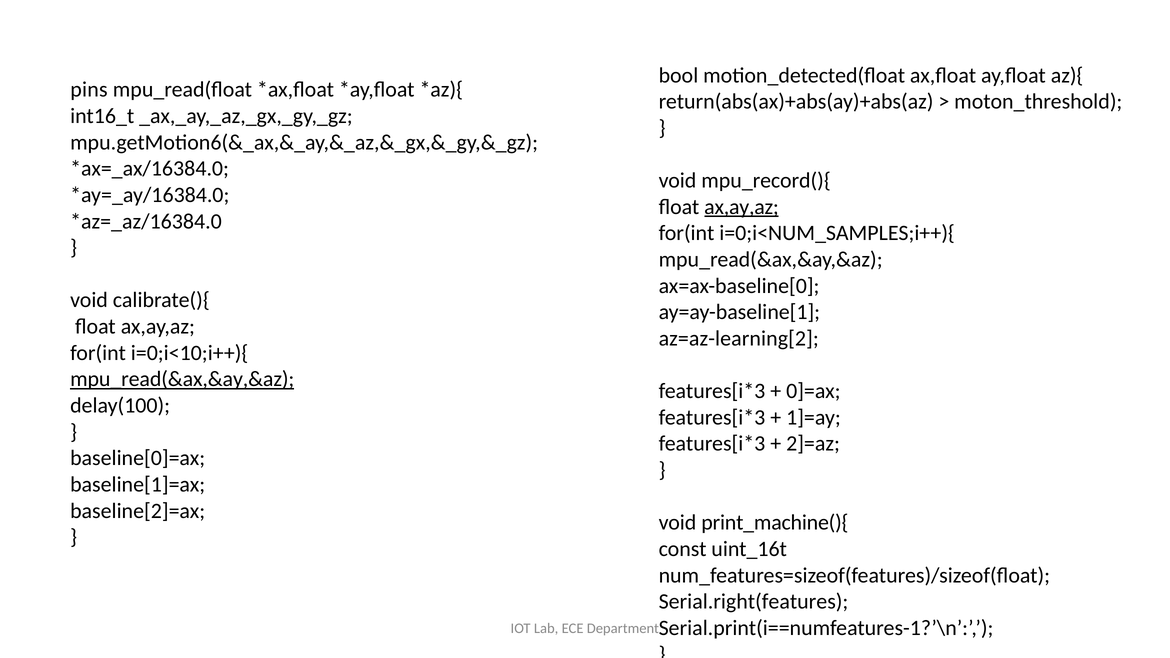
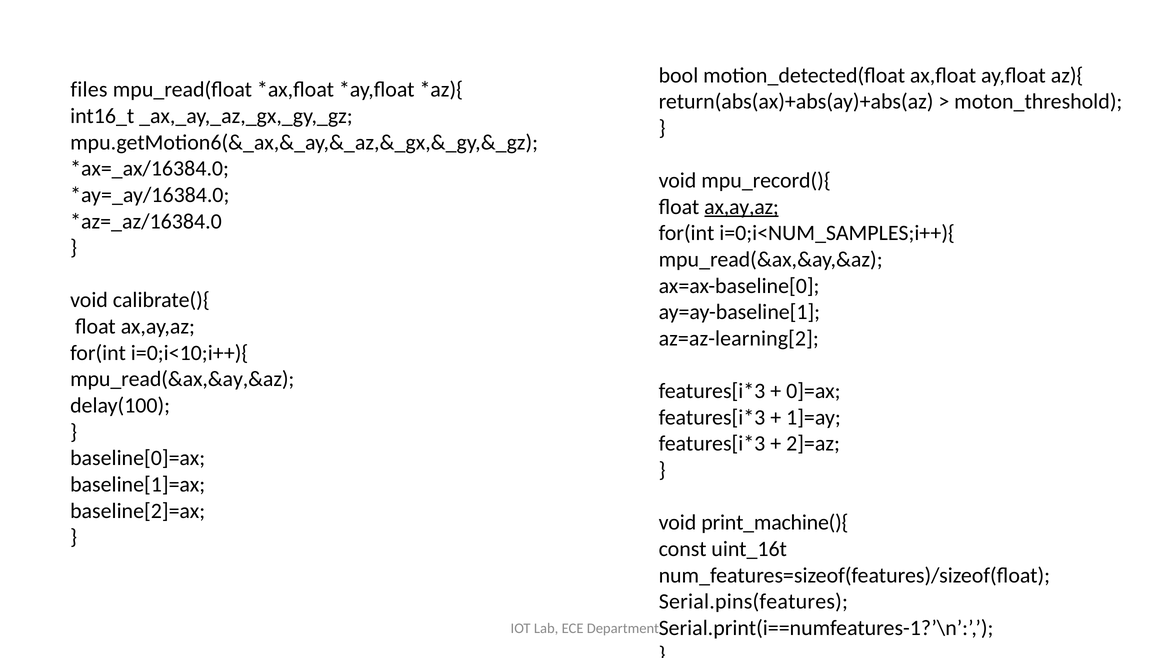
pins: pins -> files
mpu_read(&ax,&ay,&az at (182, 379) underline: present -> none
Serial.right(features: Serial.right(features -> Serial.pins(features
